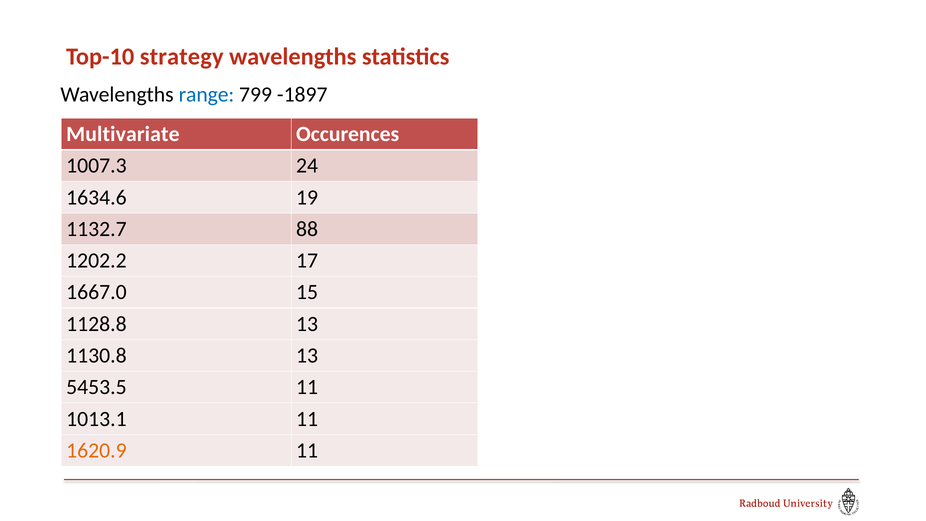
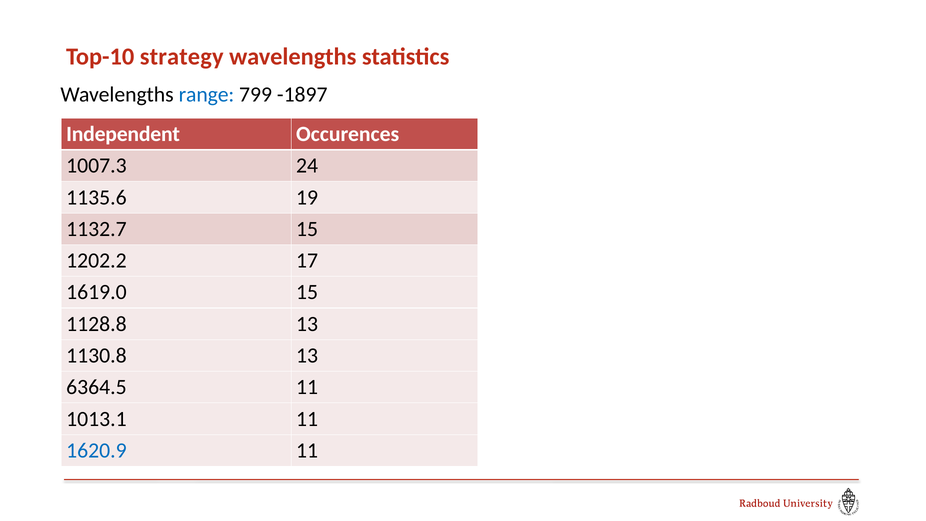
Multivariate: Multivariate -> Independent
1634.6: 1634.6 -> 1135.6
1132.7 88: 88 -> 15
1667.0: 1667.0 -> 1619.0
5453.5: 5453.5 -> 6364.5
1620.9 colour: orange -> blue
